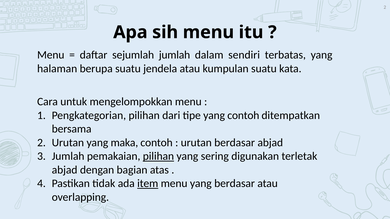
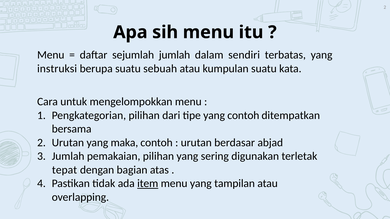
halaman: halaman -> instruksi
jendela: jendela -> sebuah
pilihan at (158, 156) underline: present -> none
abjad at (65, 170): abjad -> tepat
yang berdasar: berdasar -> tampilan
